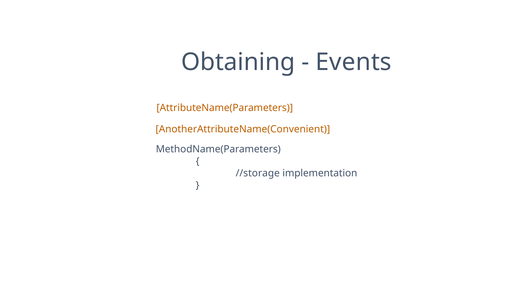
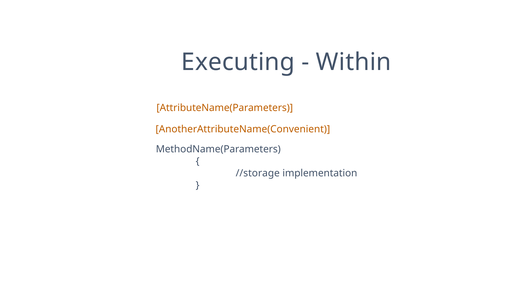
Obtaining: Obtaining -> Executing
Events: Events -> Within
